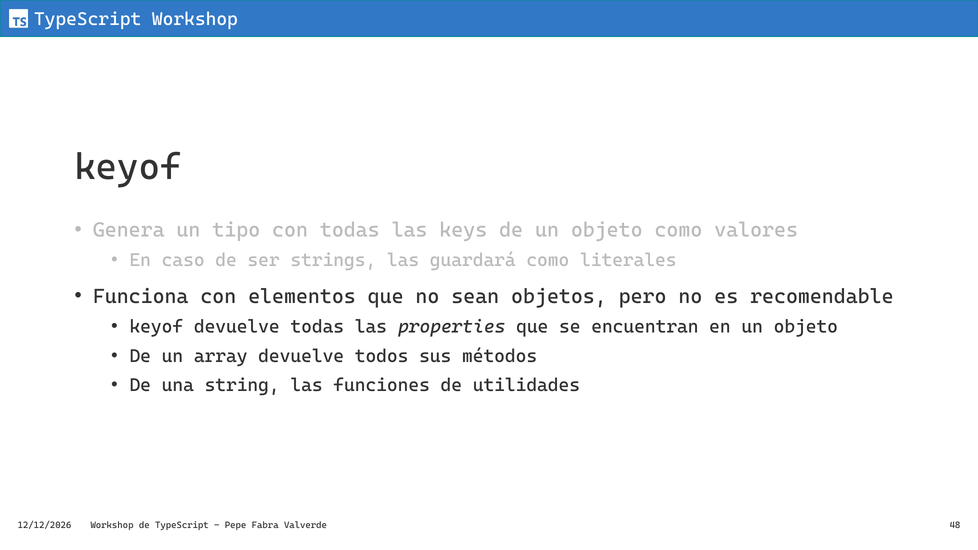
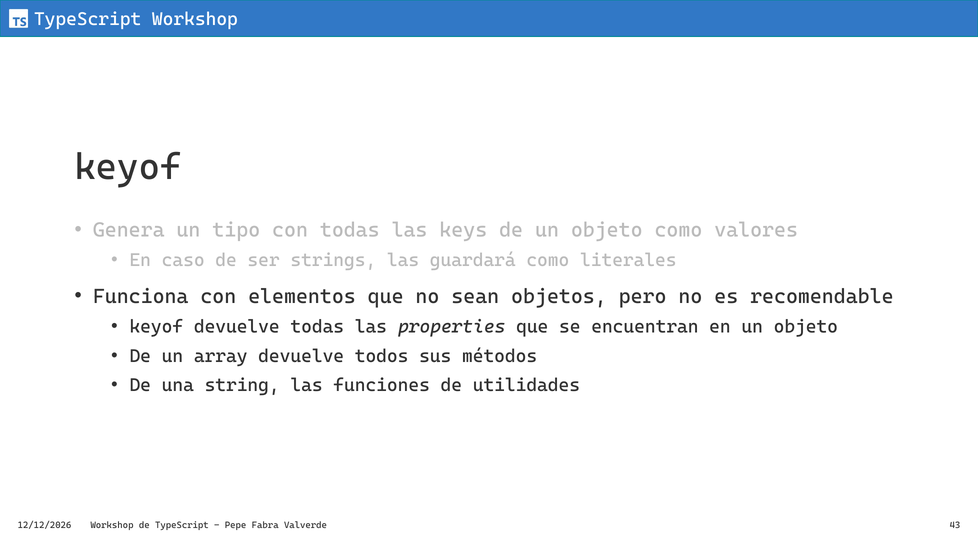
48: 48 -> 43
